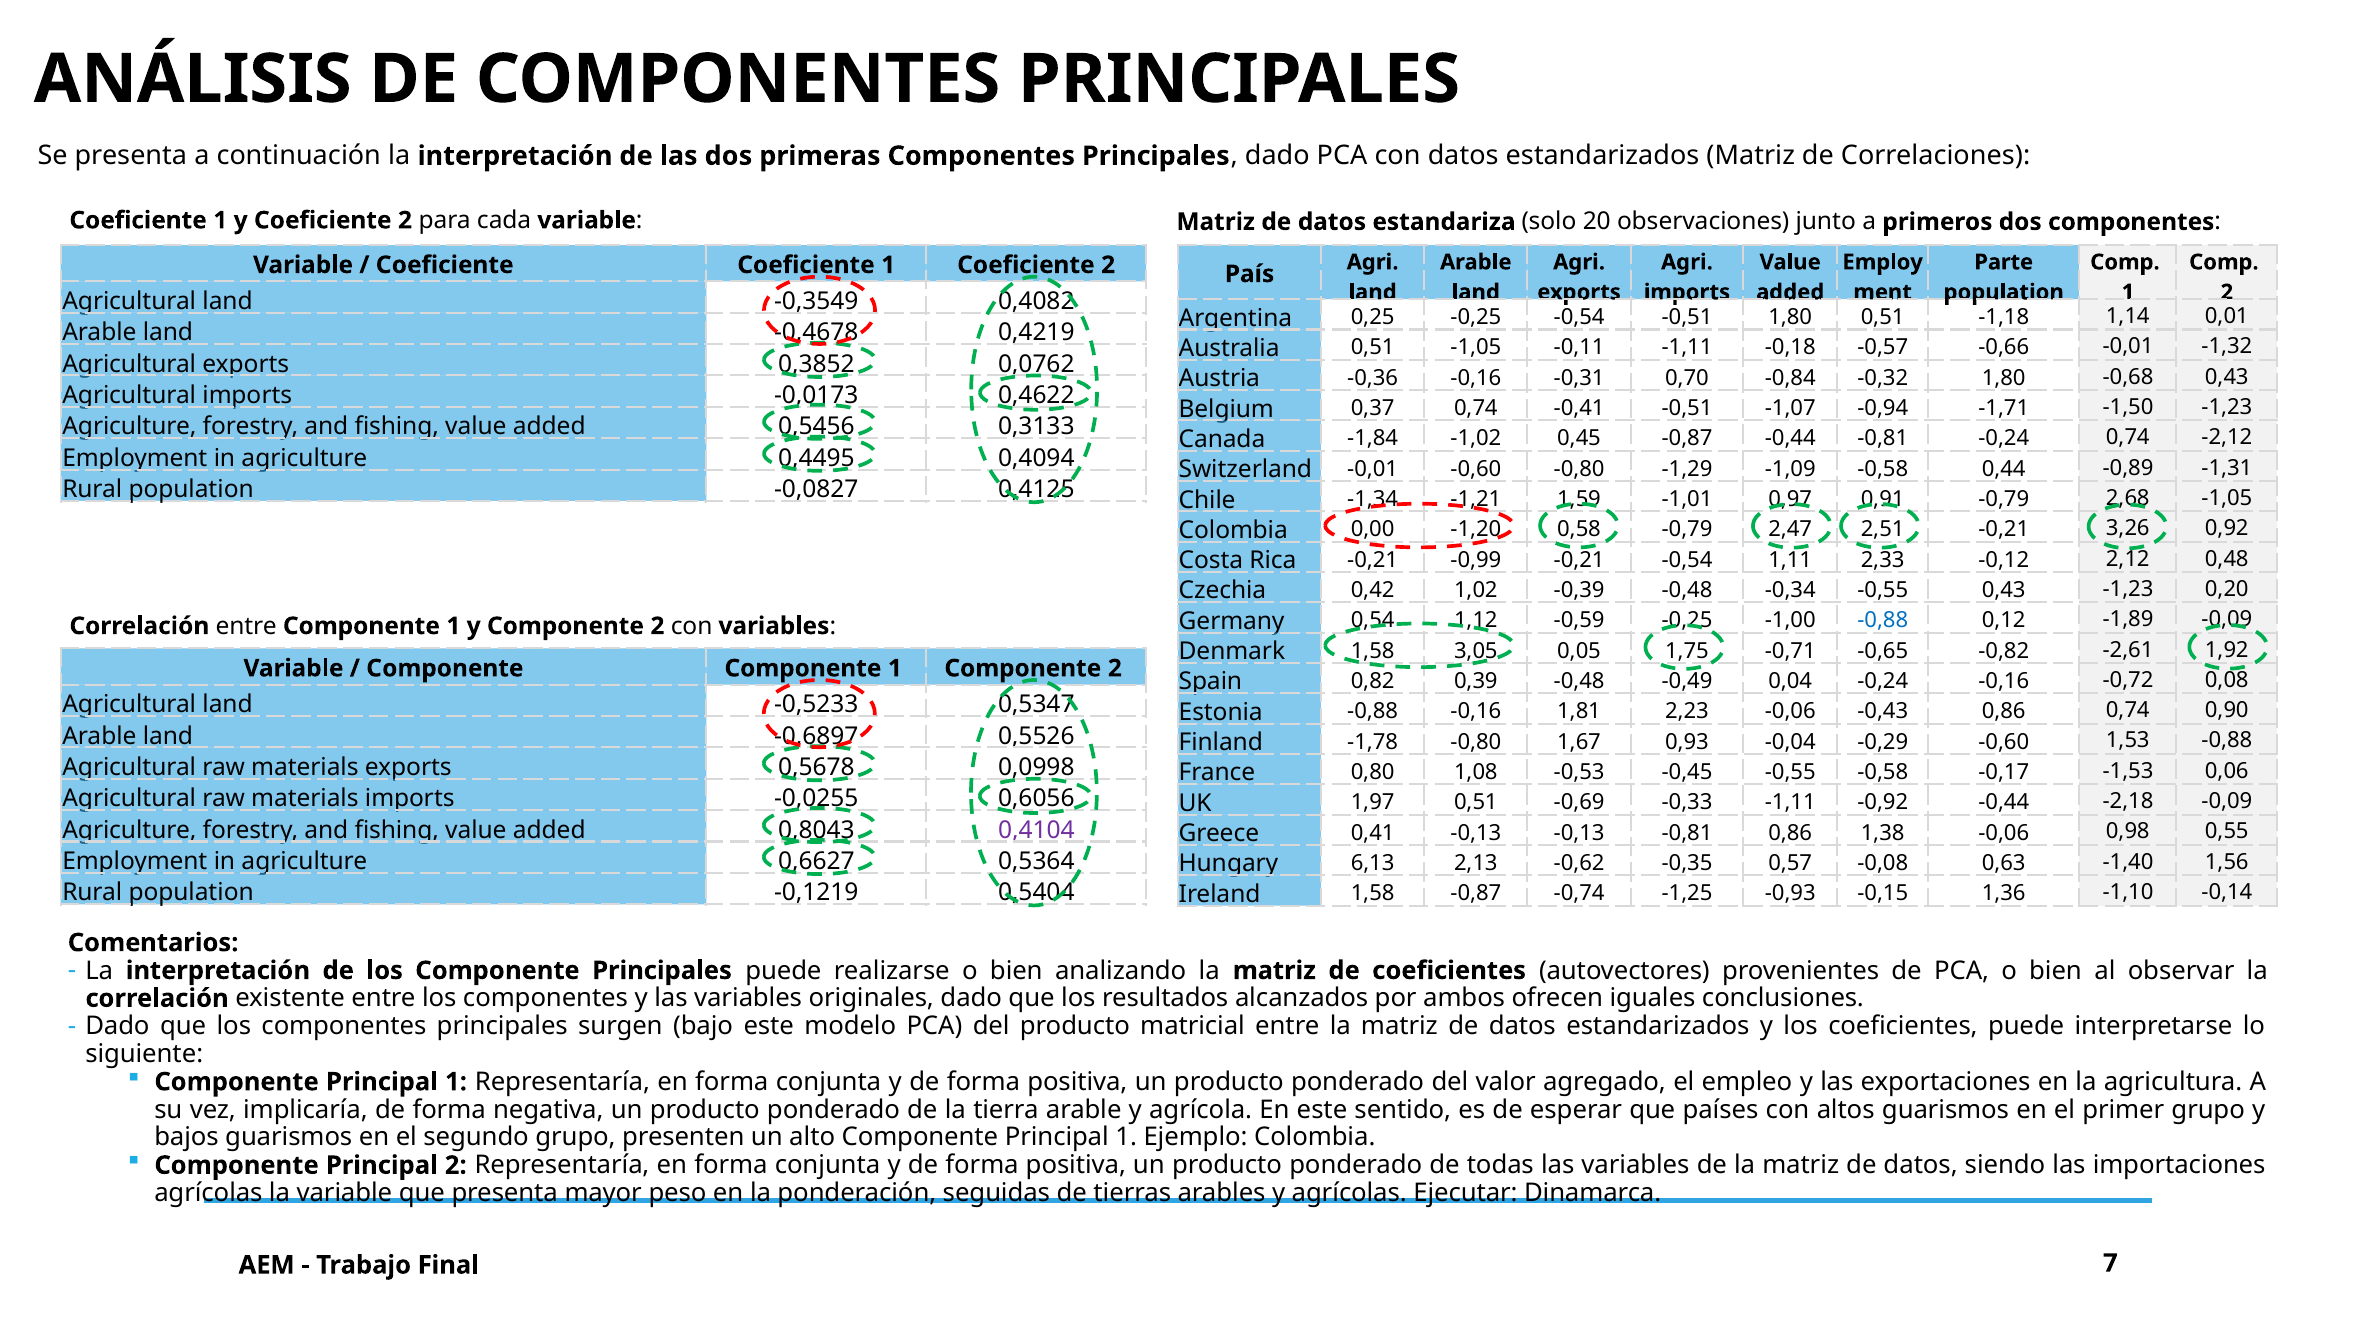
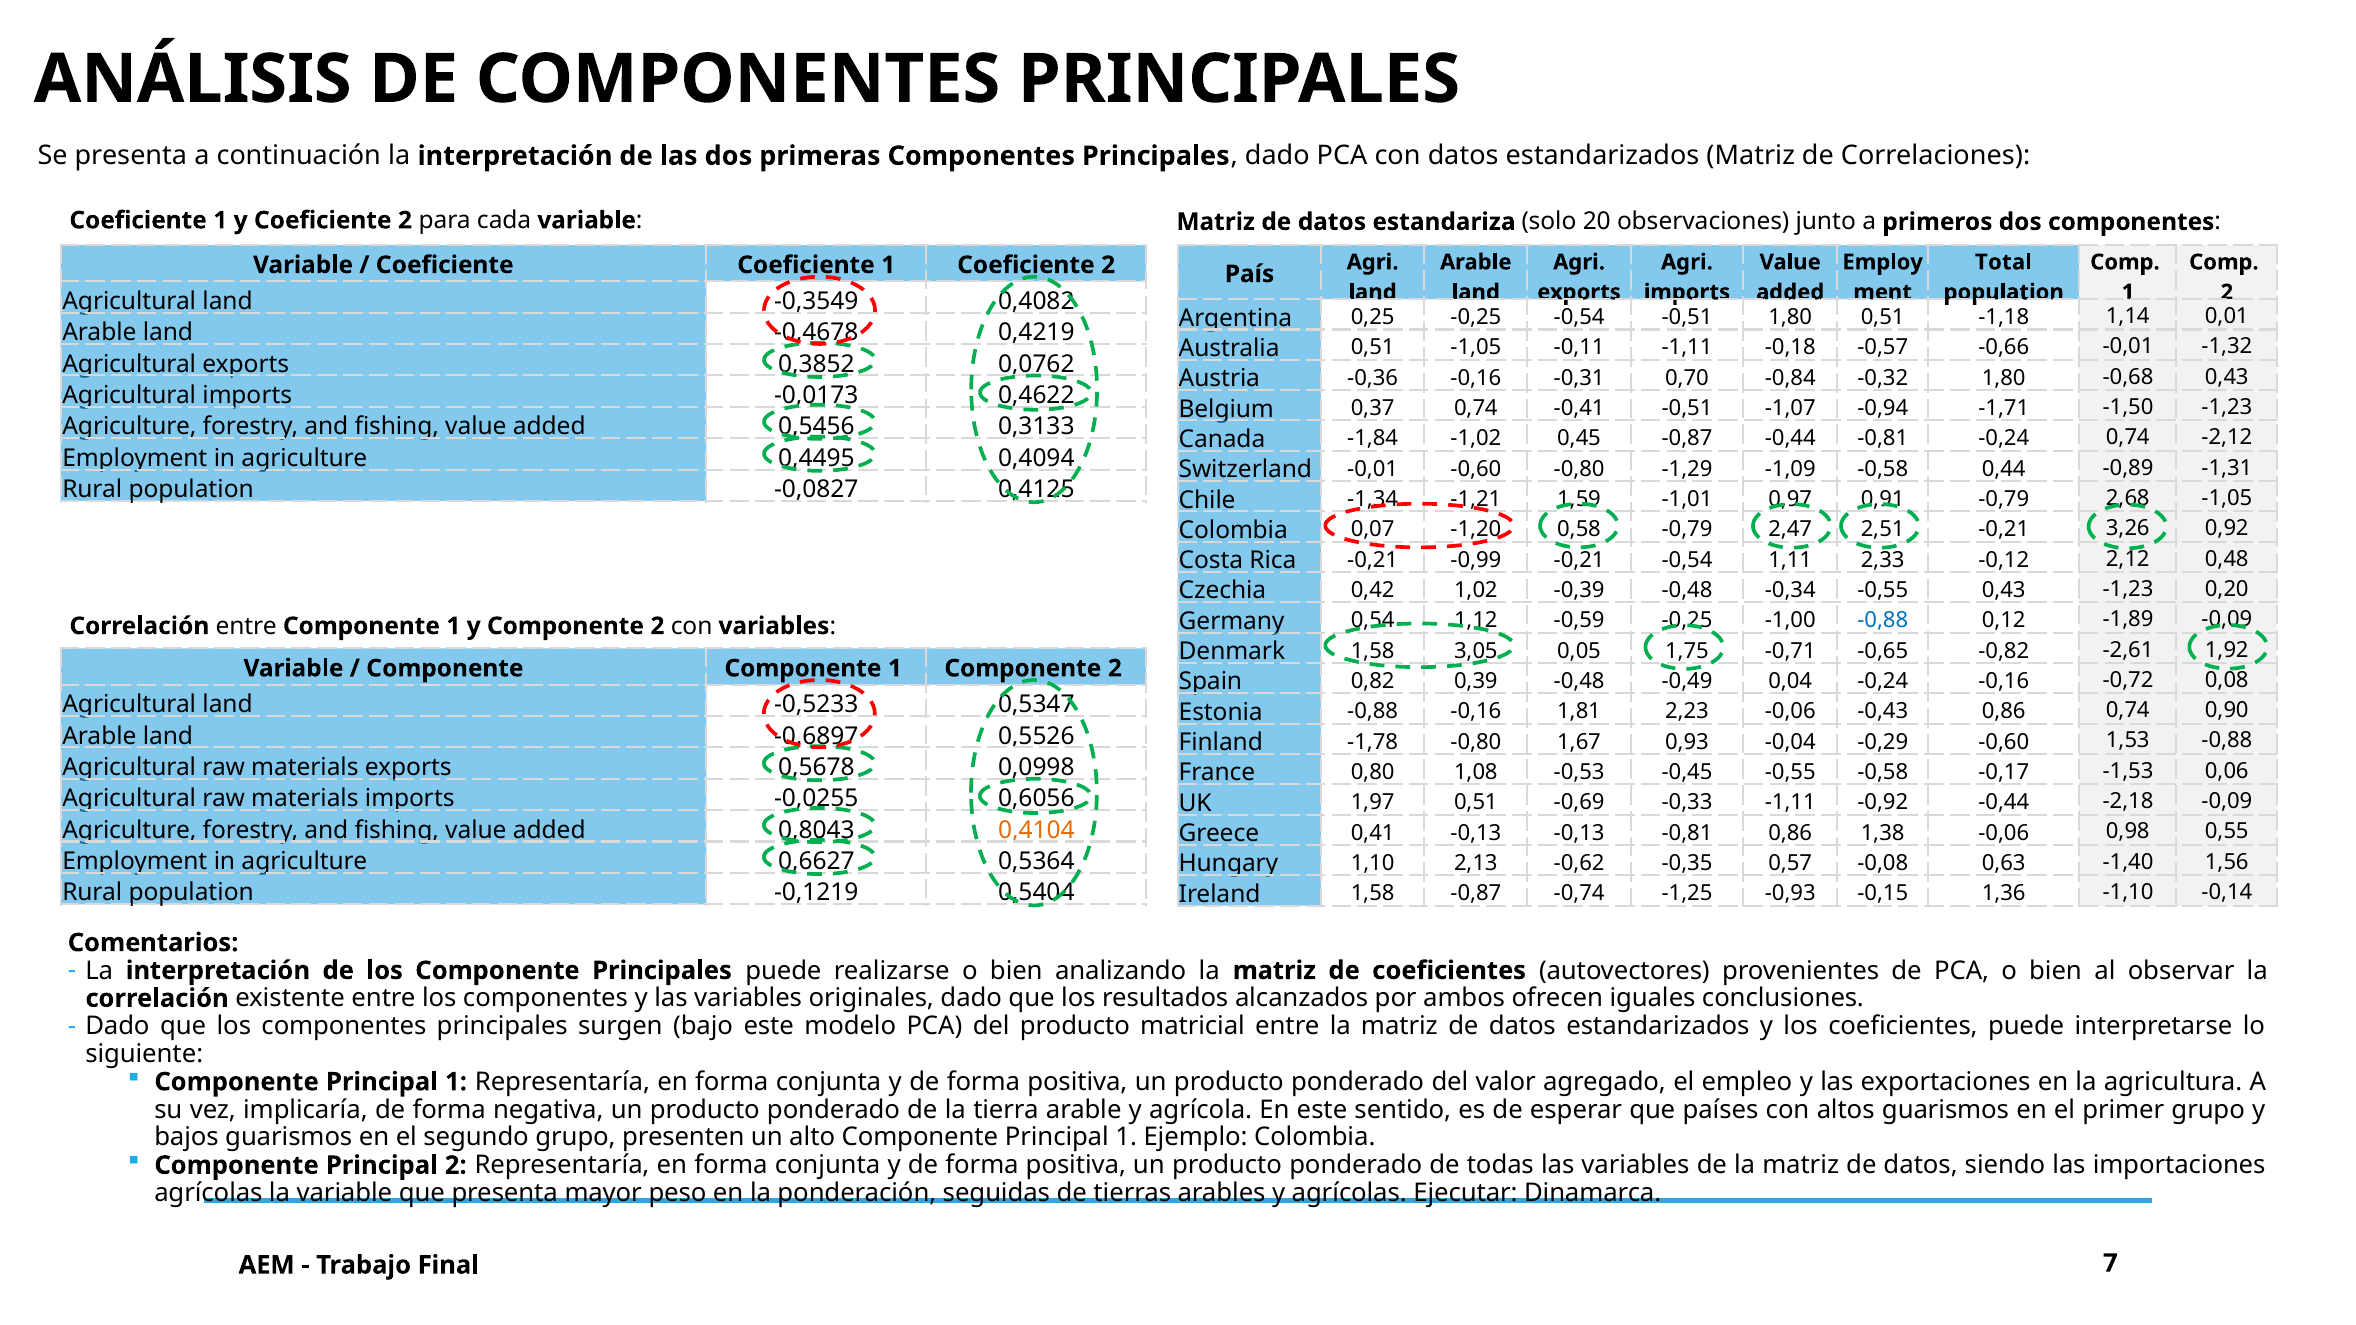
Parte: Parte -> Total
0,00: 0,00 -> 0,07
0,4104 colour: purple -> orange
6,13: 6,13 -> 1,10
